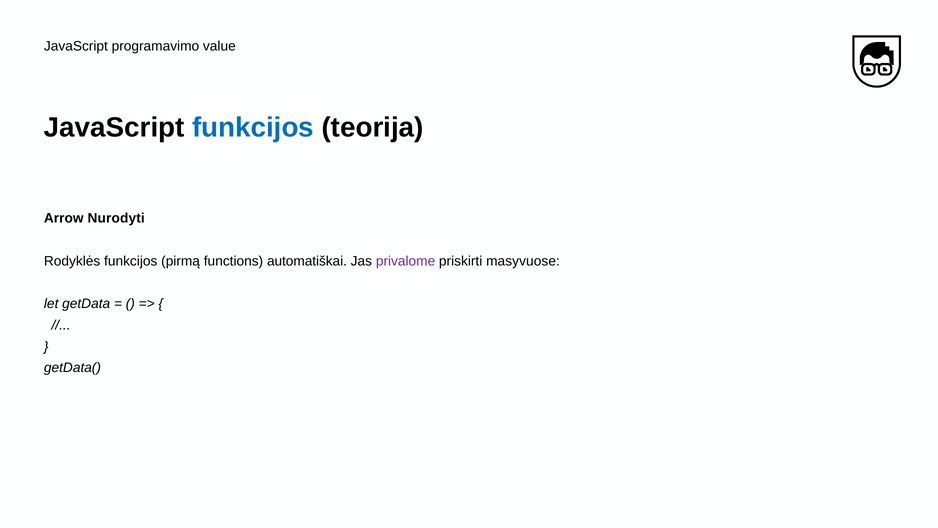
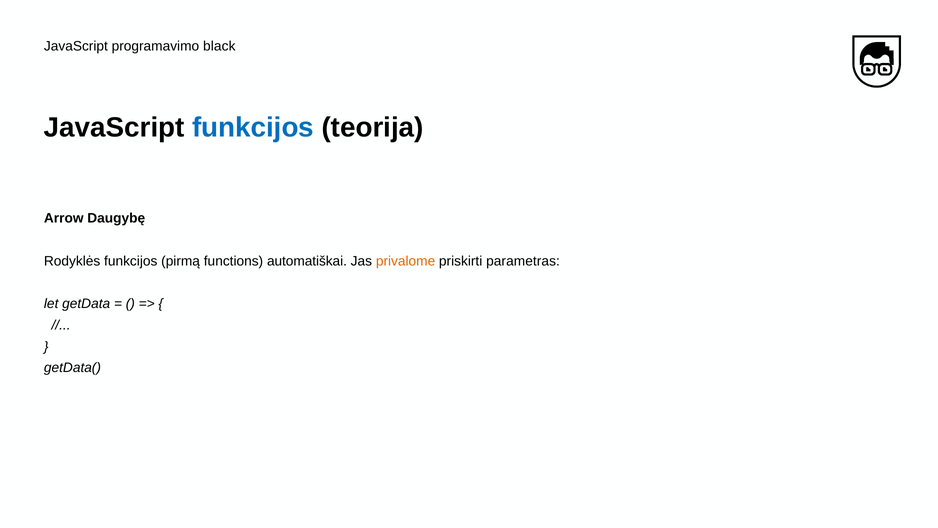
value: value -> black
Nurodyti: Nurodyti -> Daugybę
privalome colour: purple -> orange
masyvuose: masyvuose -> parametras
